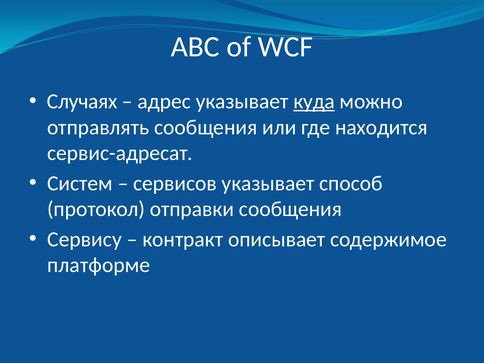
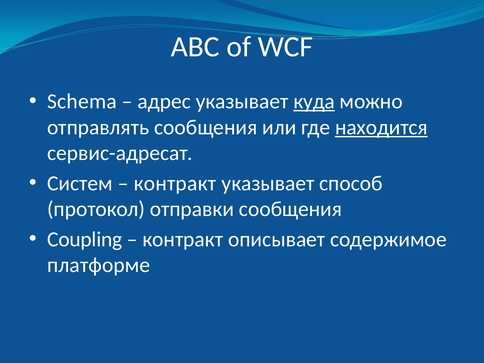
Случаях: Случаях -> Schema
находится underline: none -> present
сервисов at (175, 183): сервисов -> контракт
Сервису: Сервису -> Coupling
